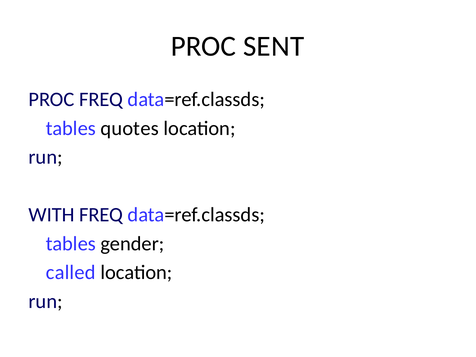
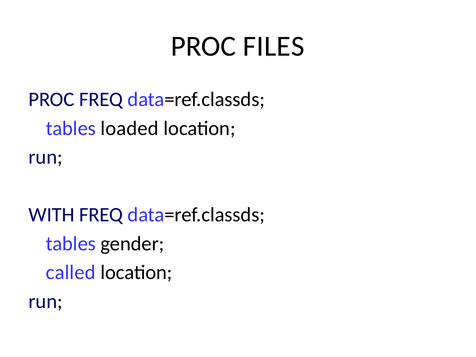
SENT: SENT -> FILES
quotes: quotes -> loaded
